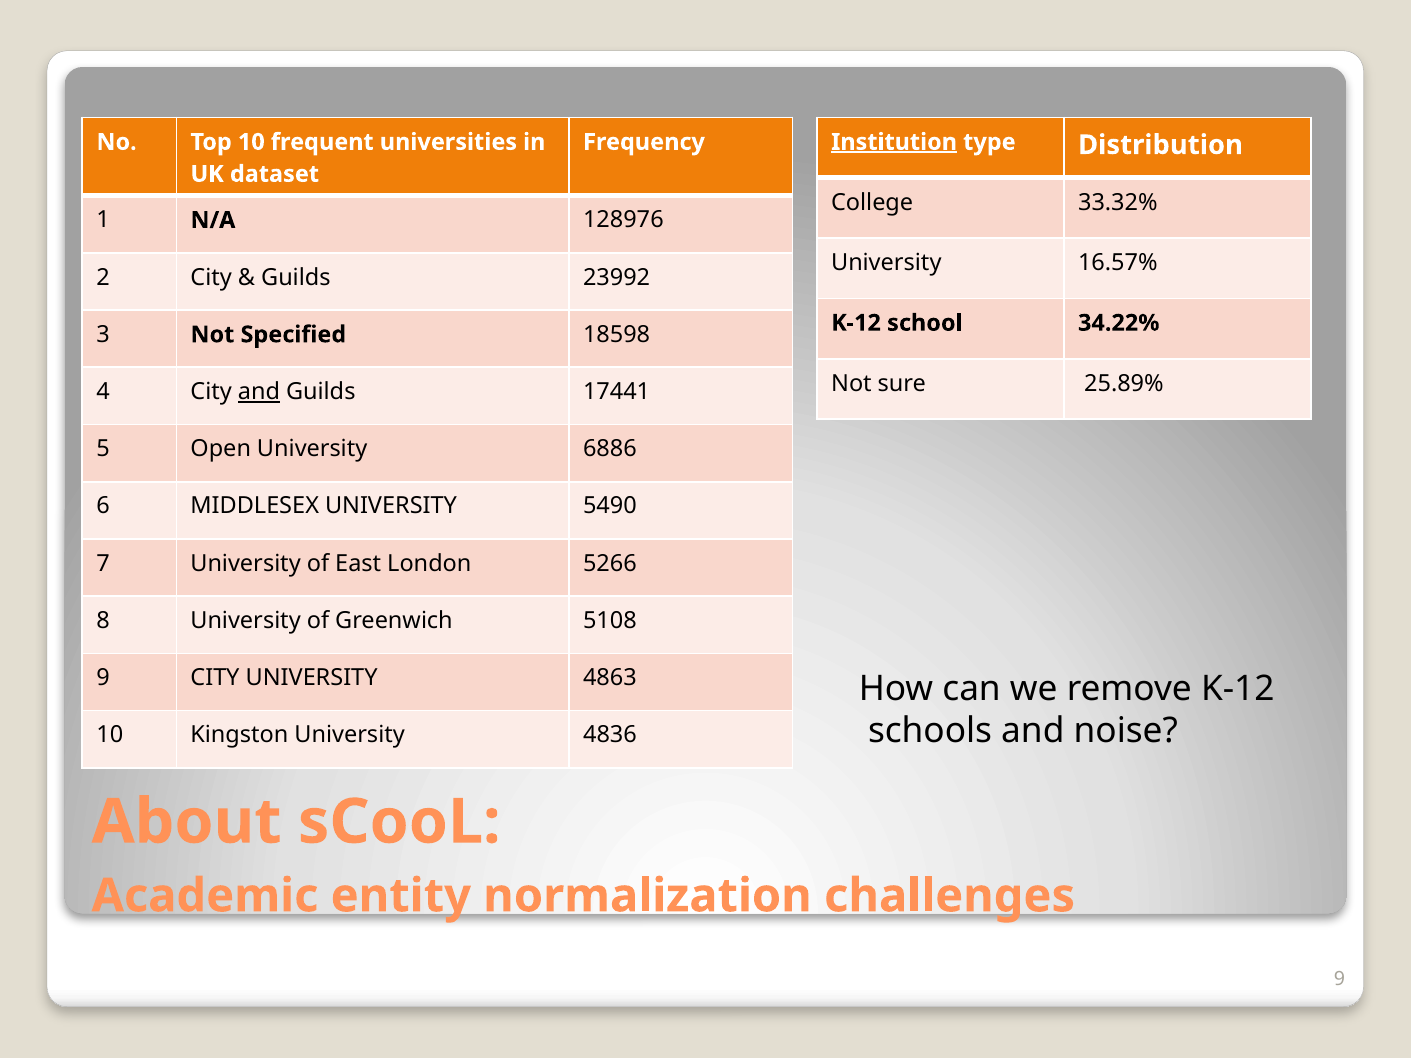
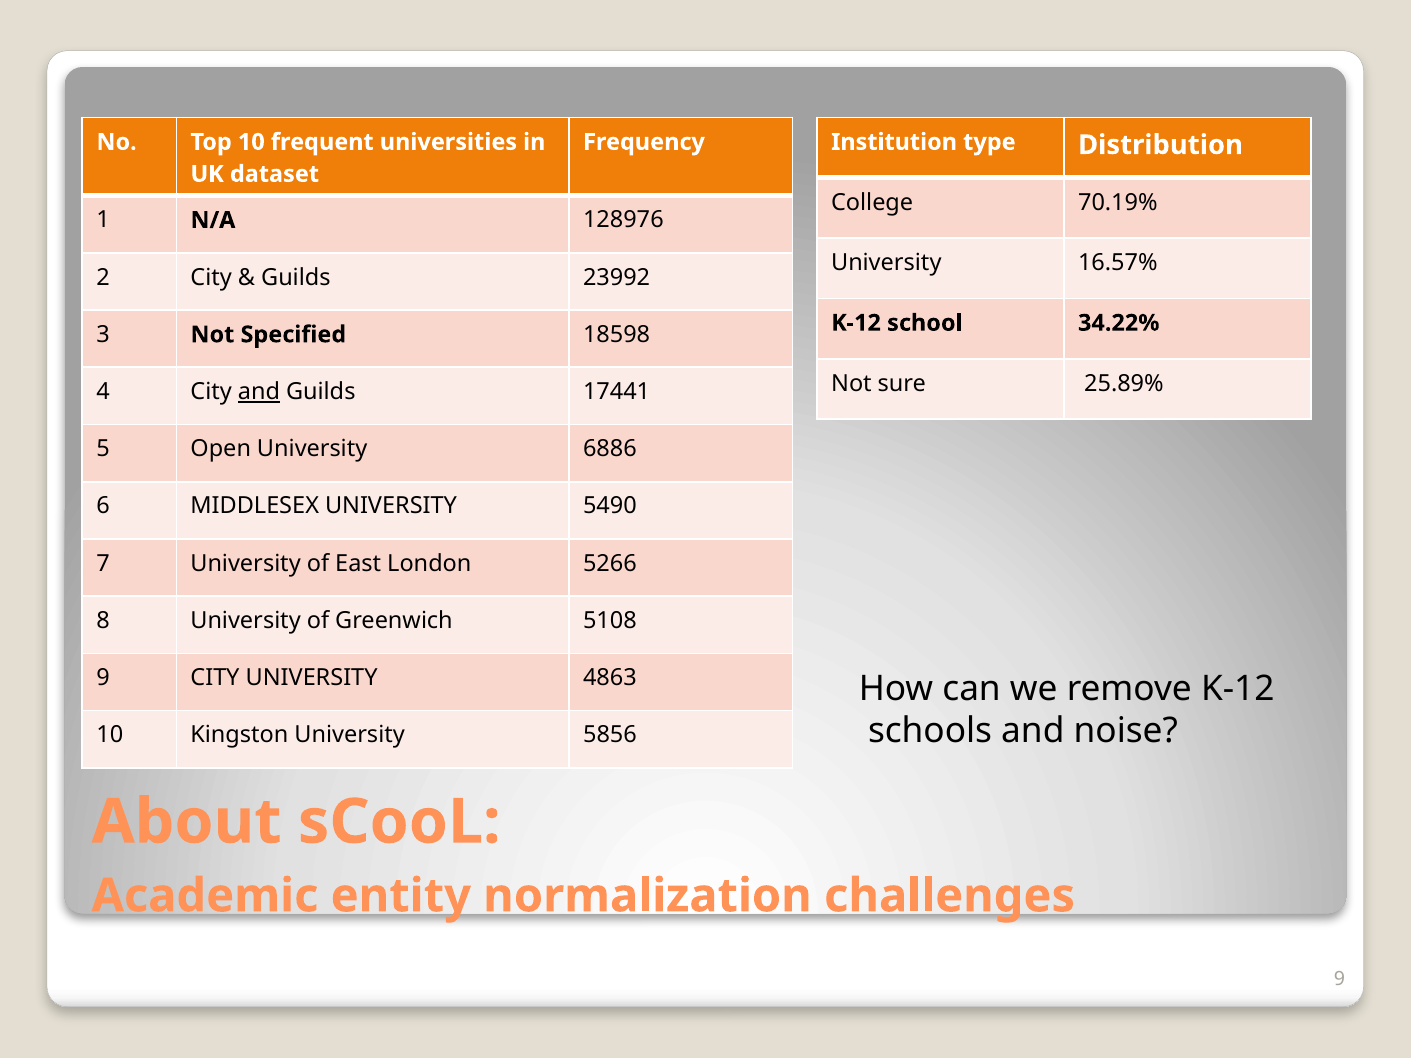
Institution underline: present -> none
33.32%: 33.32% -> 70.19%
4836: 4836 -> 5856
